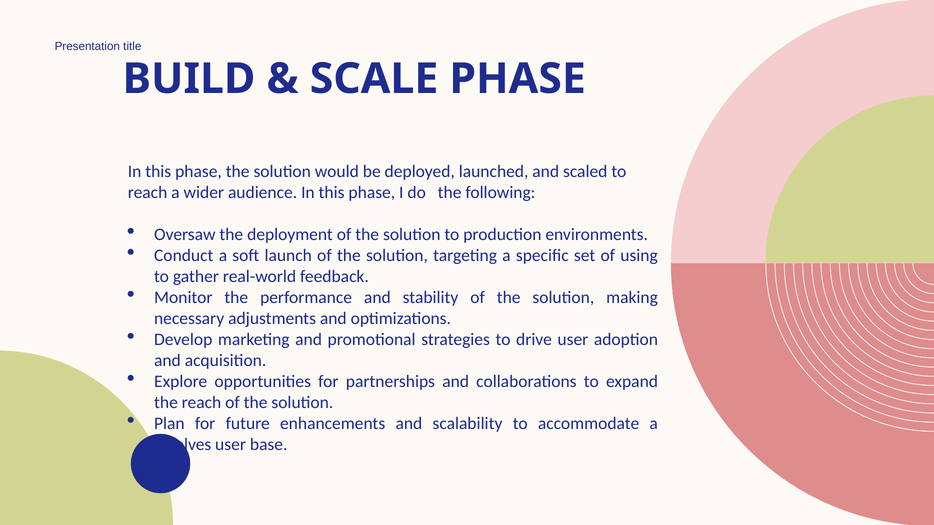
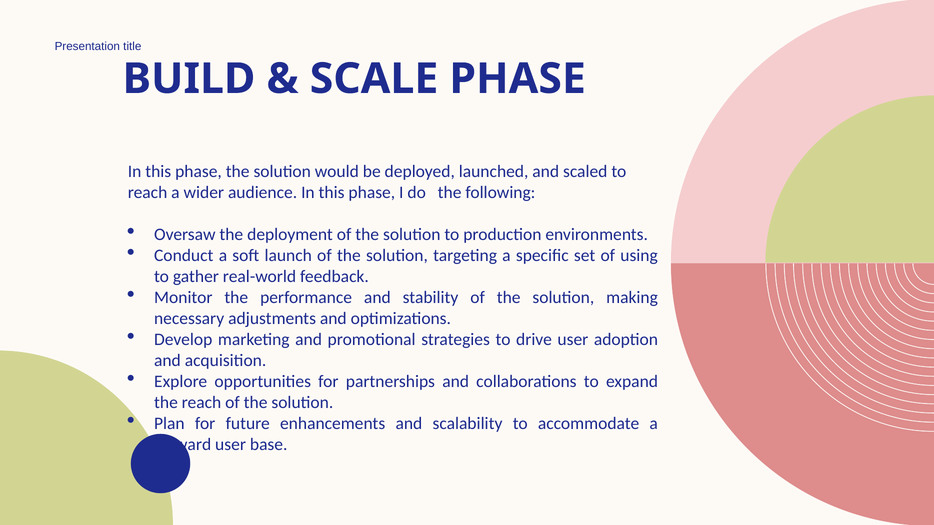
involves: involves -> forward
